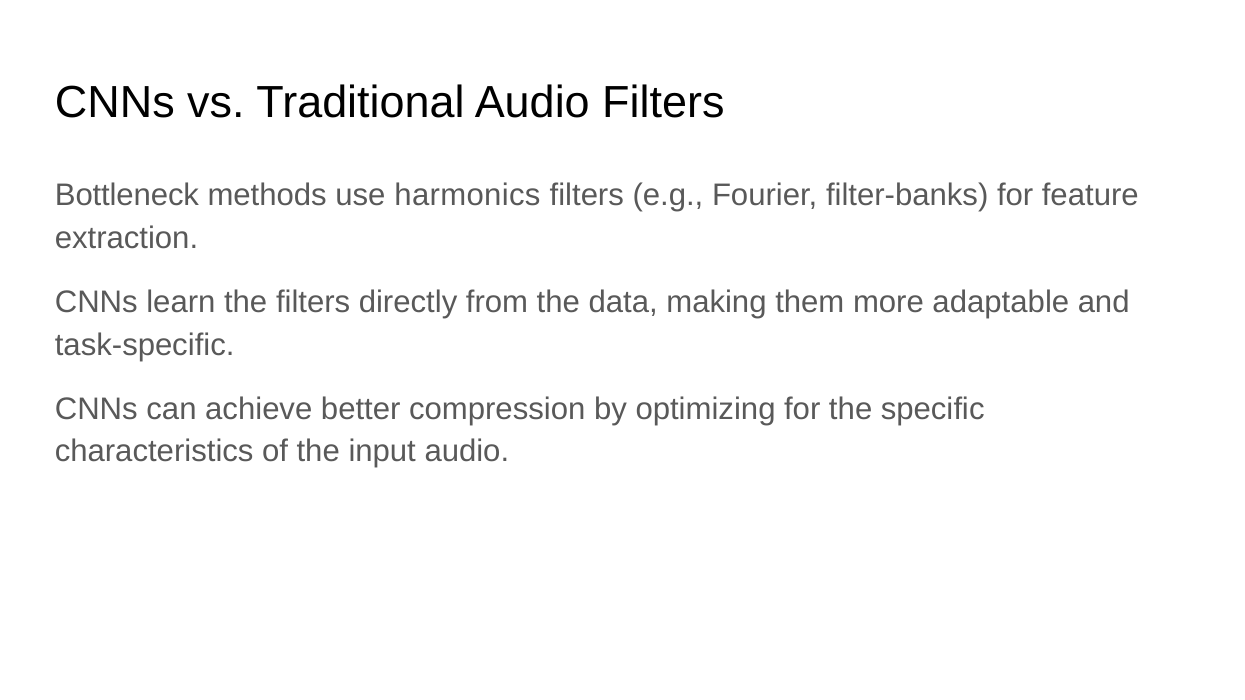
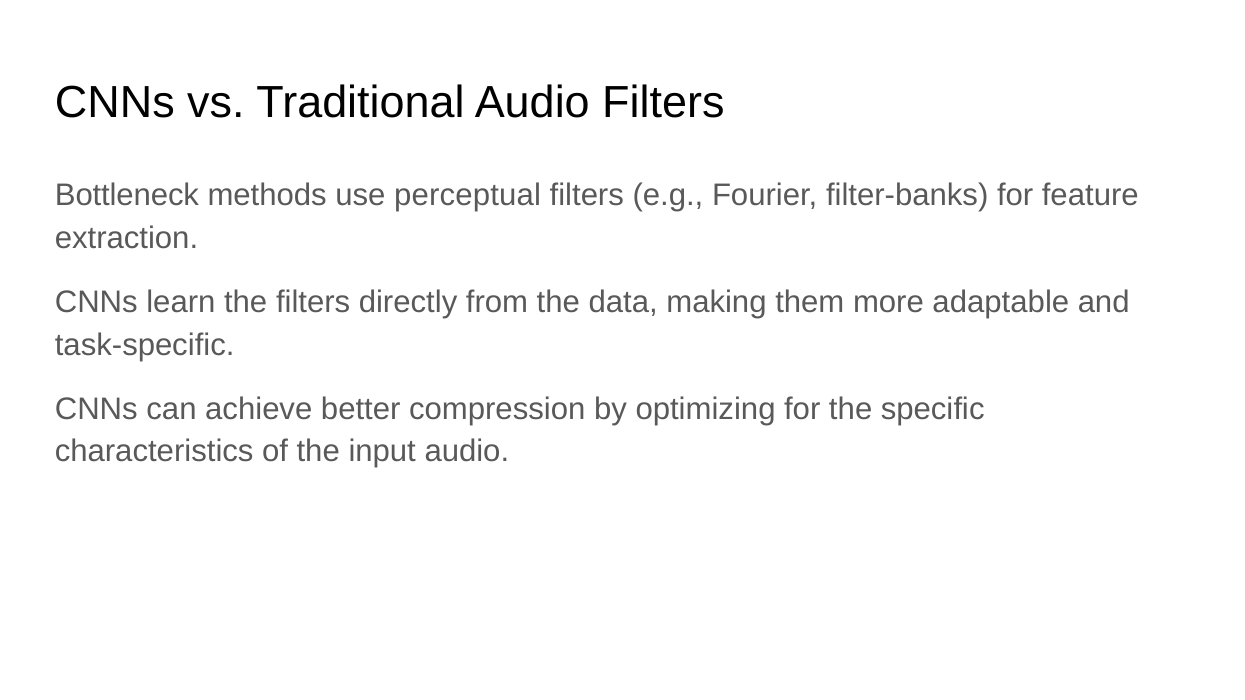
harmonics: harmonics -> perceptual
